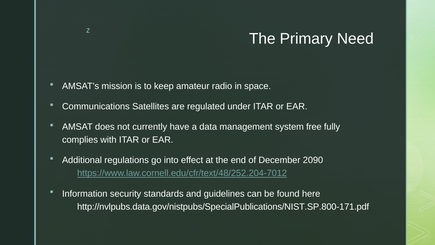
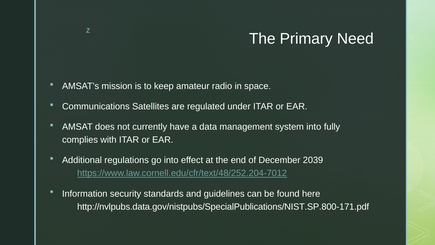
system free: free -> into
2090: 2090 -> 2039
